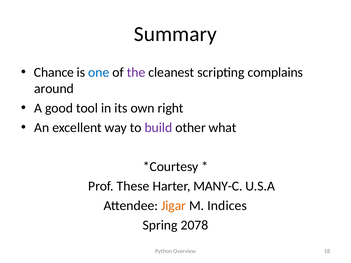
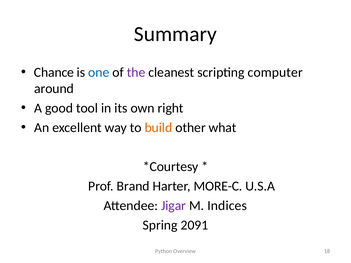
complains: complains -> computer
build colour: purple -> orange
These: These -> Brand
MANY-C: MANY-C -> MORE-C
Jigar colour: orange -> purple
2078: 2078 -> 2091
